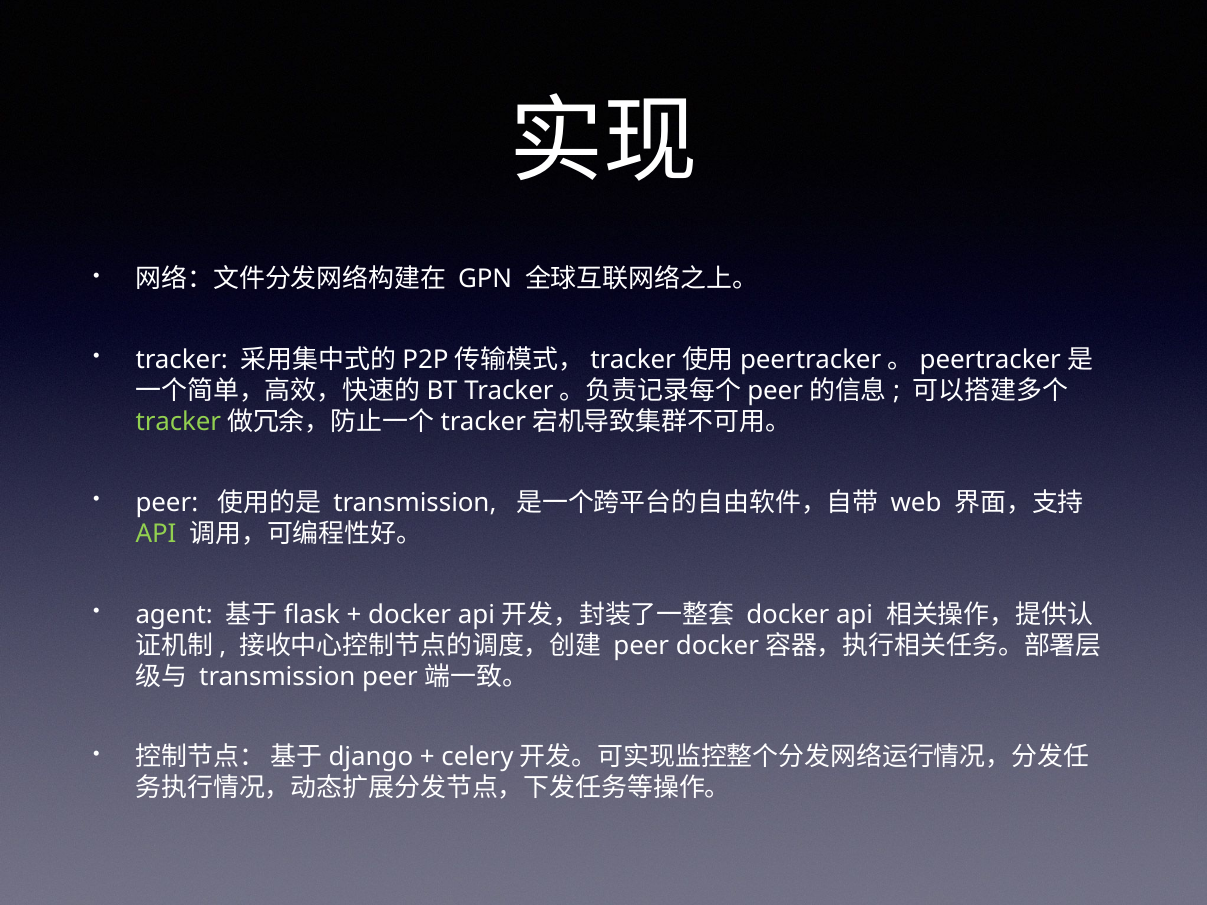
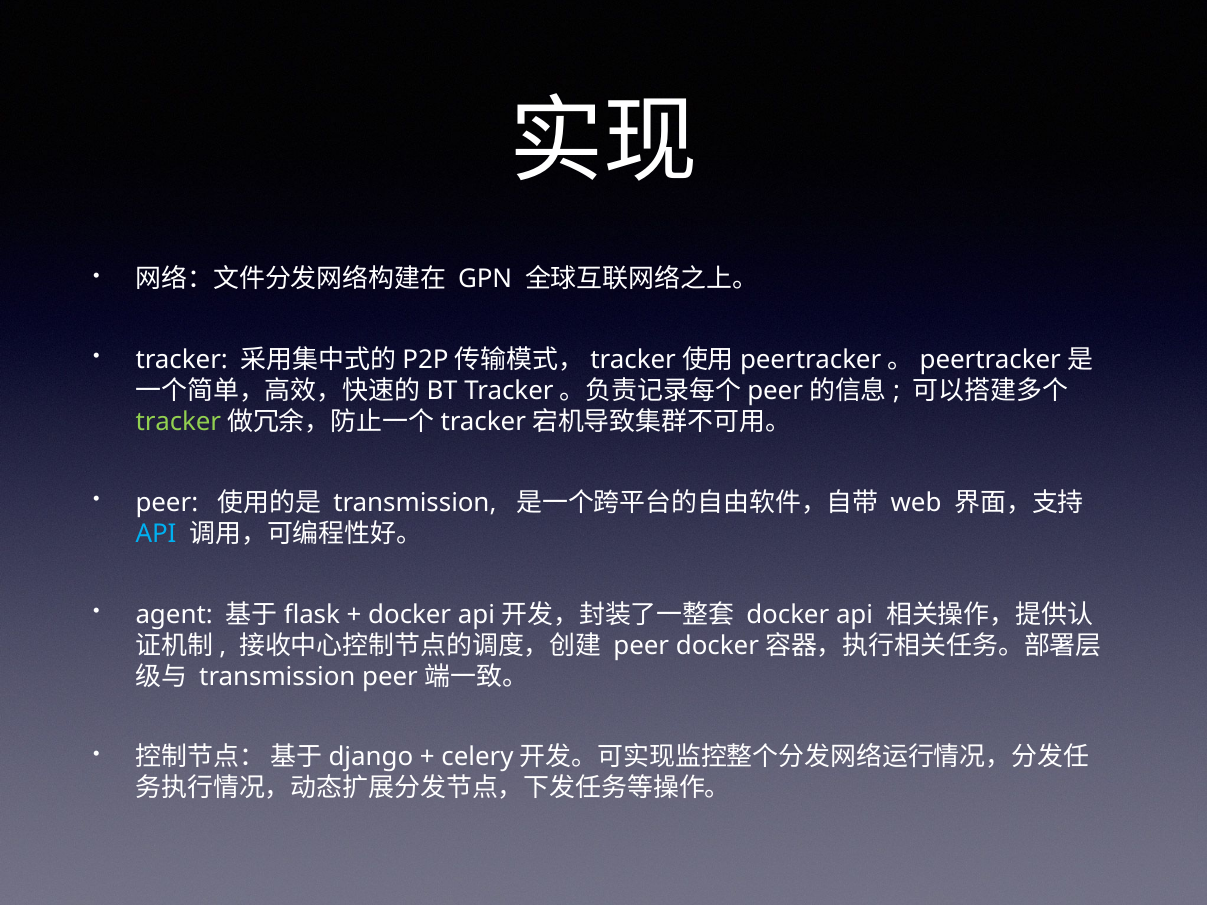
API at (156, 534) colour: light green -> light blue
